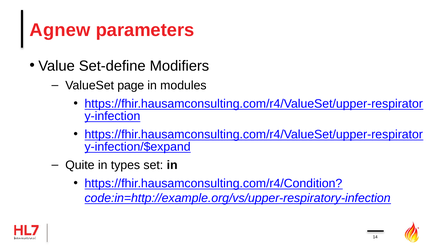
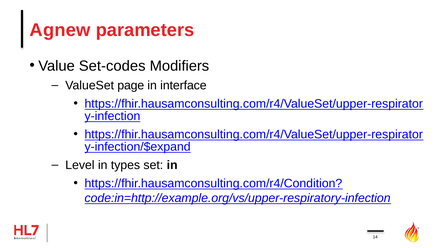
Set-define: Set-define -> Set-codes
modules: modules -> interface
Quite: Quite -> Level
